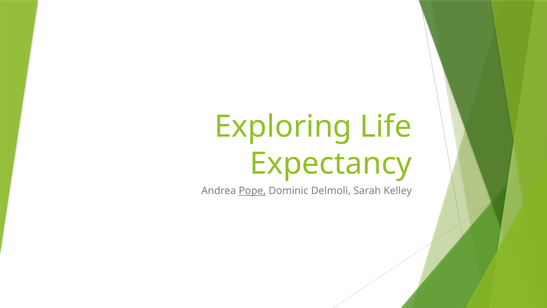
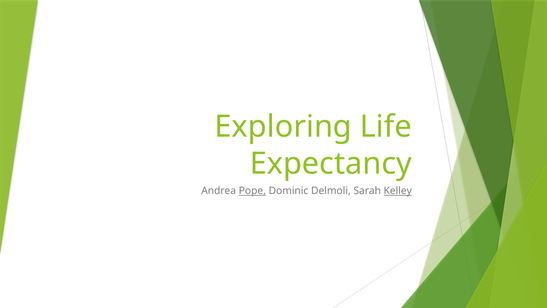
Kelley underline: none -> present
